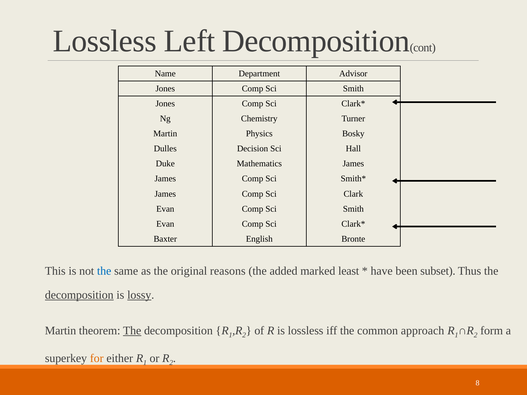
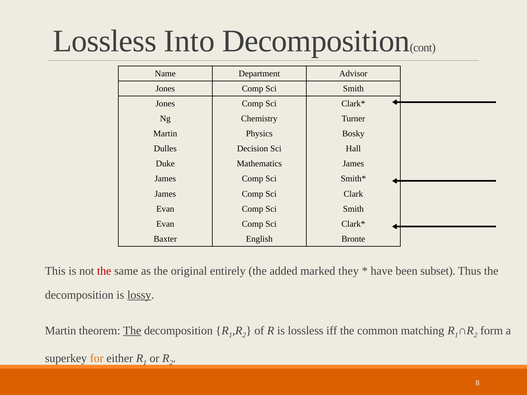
Left: Left -> Into
the at (104, 271) colour: blue -> red
reasons: reasons -> entirely
least: least -> they
decomposition at (79, 295) underline: present -> none
approach: approach -> matching
